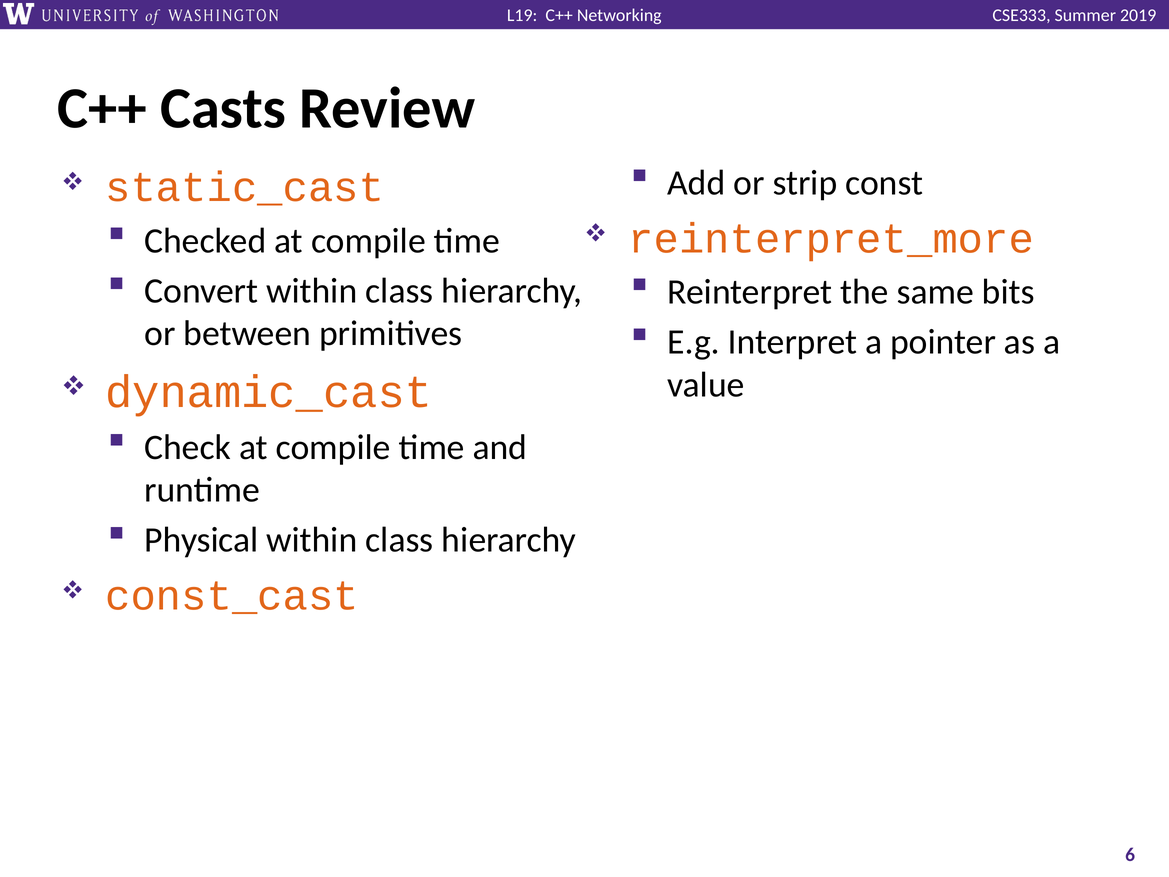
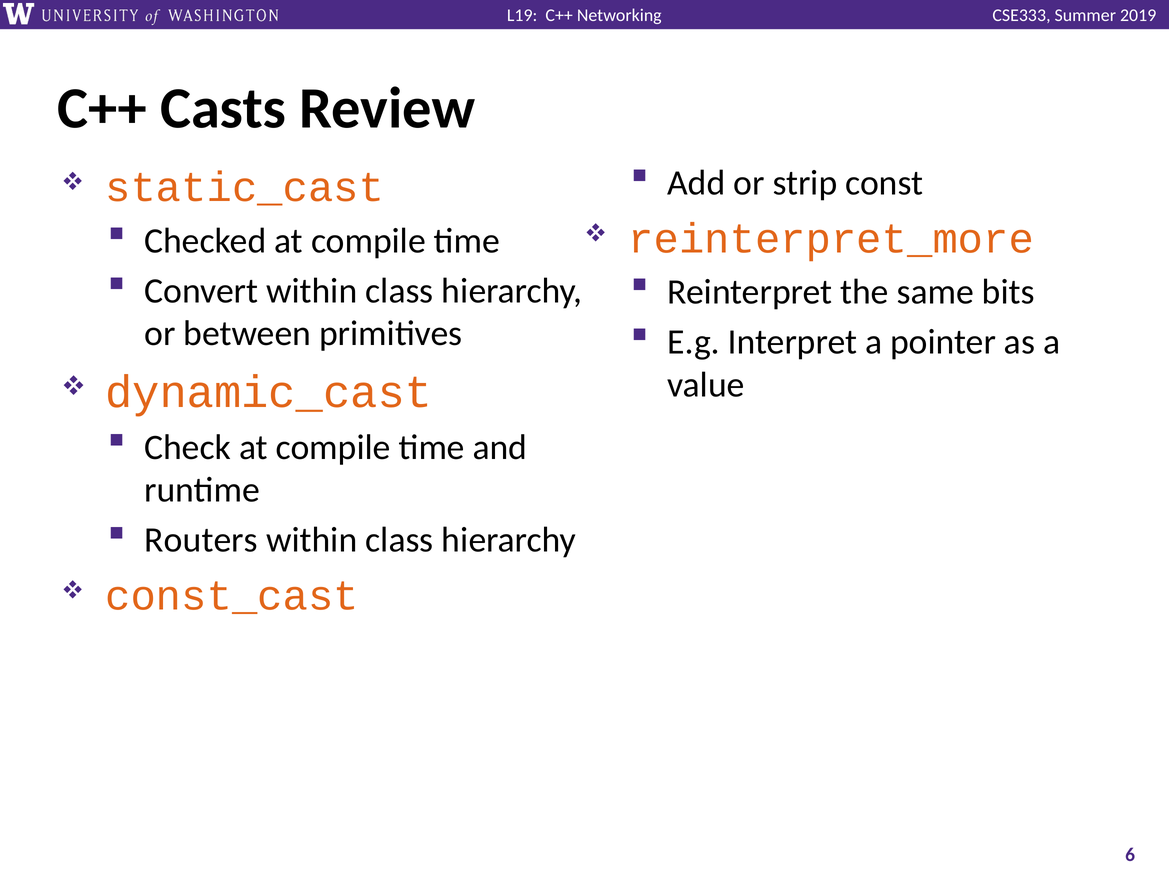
Physical: Physical -> Routers
